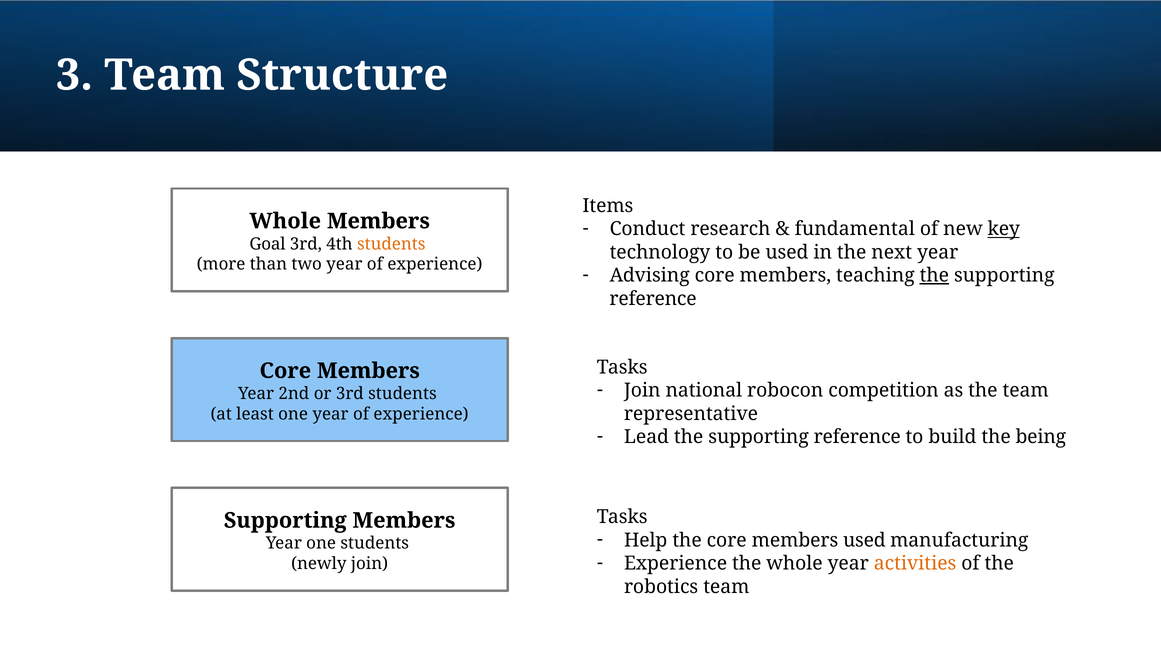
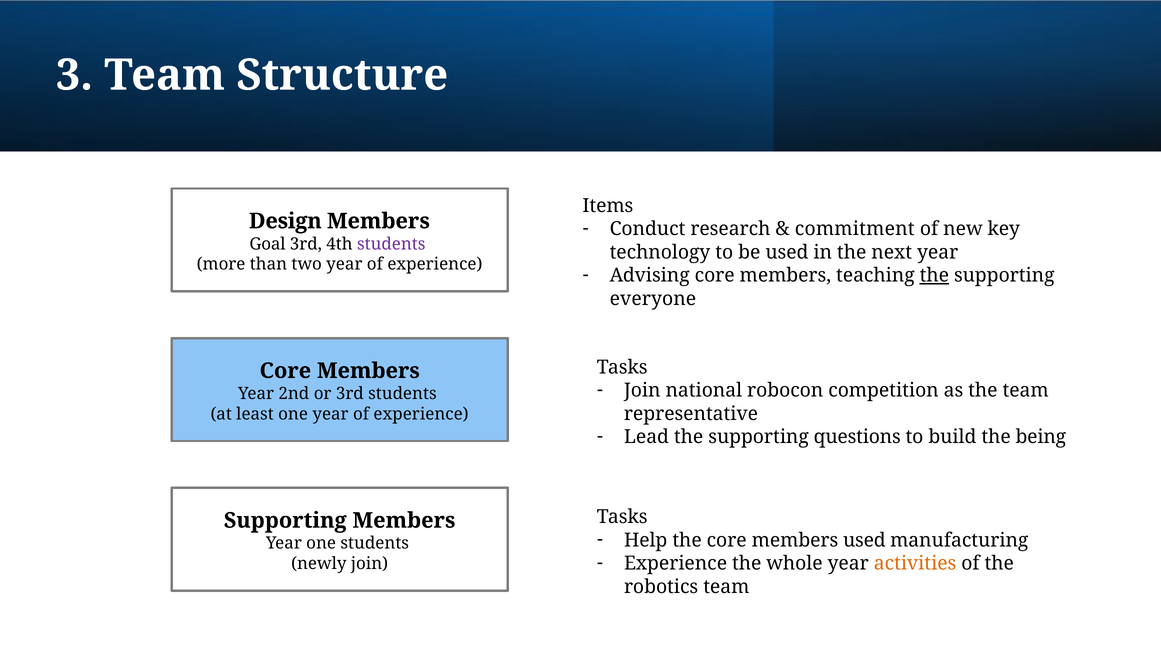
Whole at (285, 221): Whole -> Design
fundamental: fundamental -> commitment
key underline: present -> none
students at (391, 244) colour: orange -> purple
reference at (653, 299): reference -> everyone
Lead the supporting reference: reference -> questions
